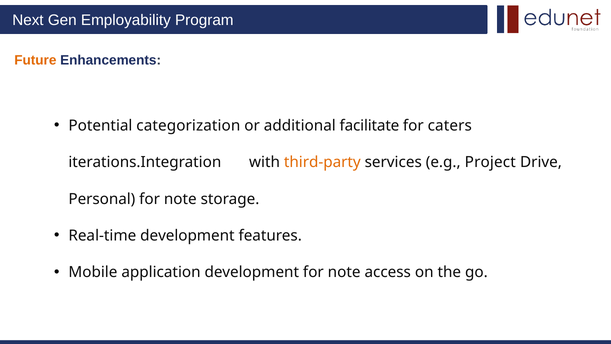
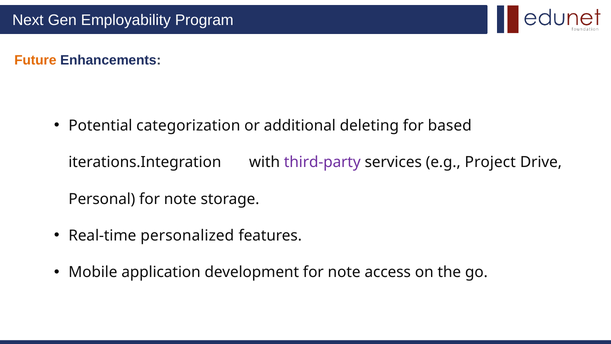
facilitate: facilitate -> deleting
caters: caters -> based
third-party colour: orange -> purple
Real-time development: development -> personalized
